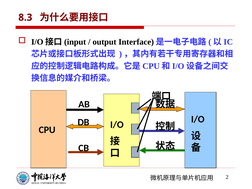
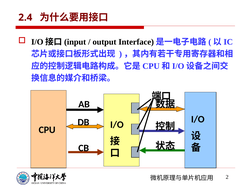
8.3: 8.3 -> 2.4
